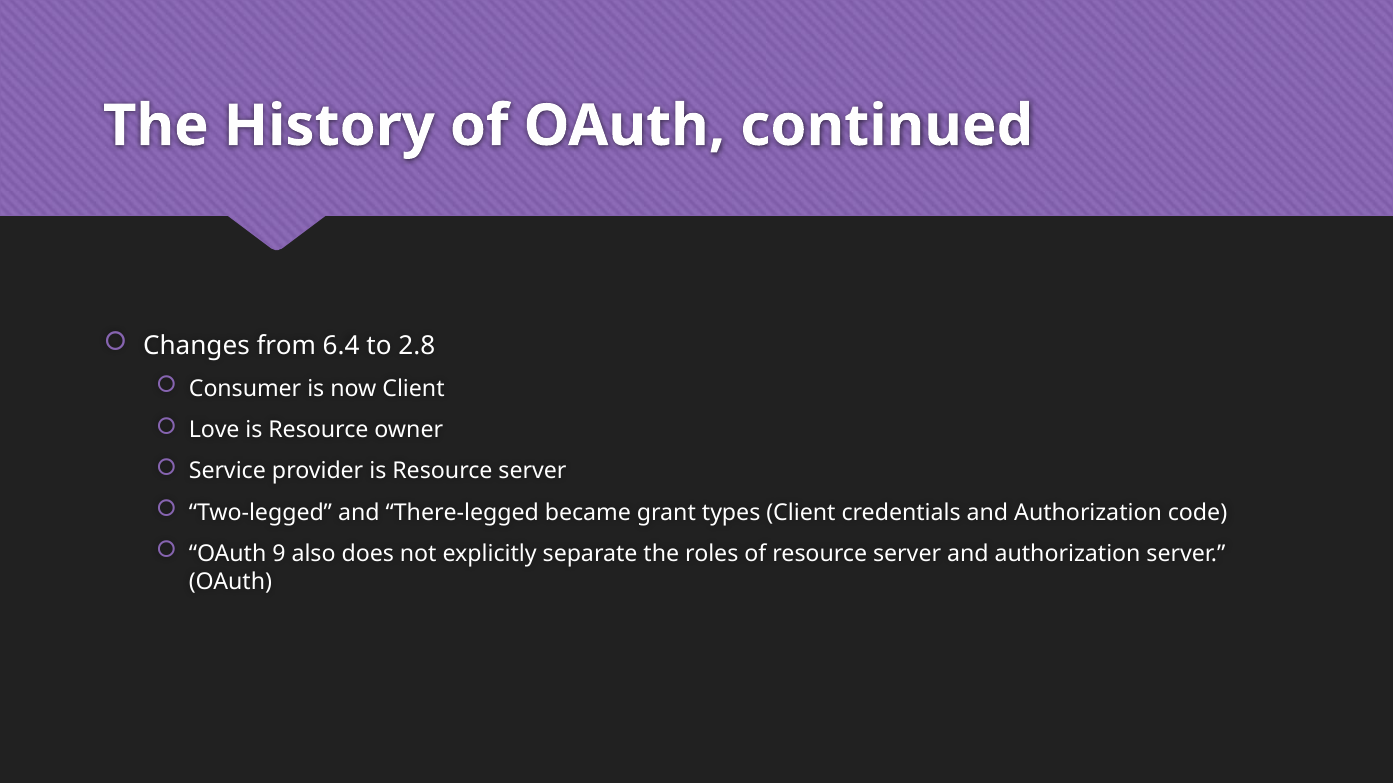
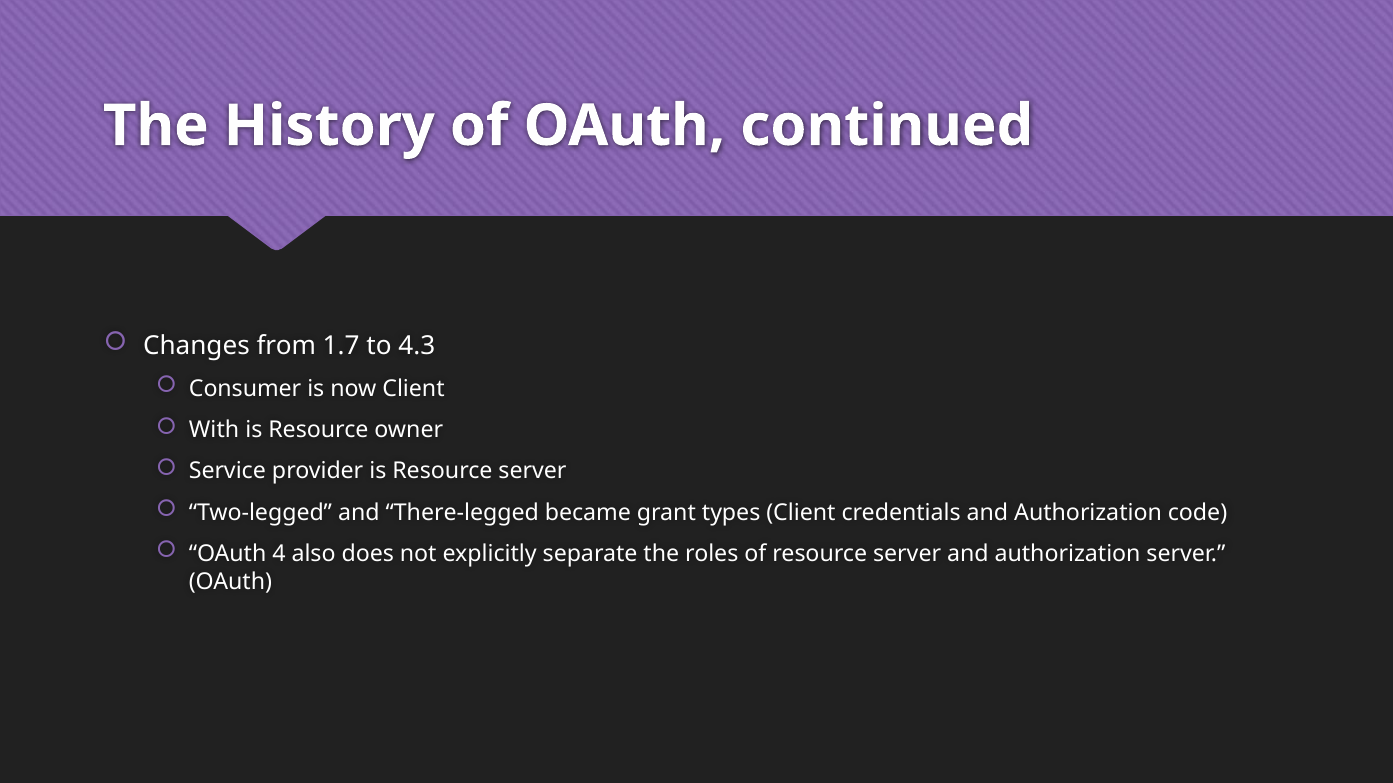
6.4: 6.4 -> 1.7
2.8: 2.8 -> 4.3
Love: Love -> With
9: 9 -> 4
